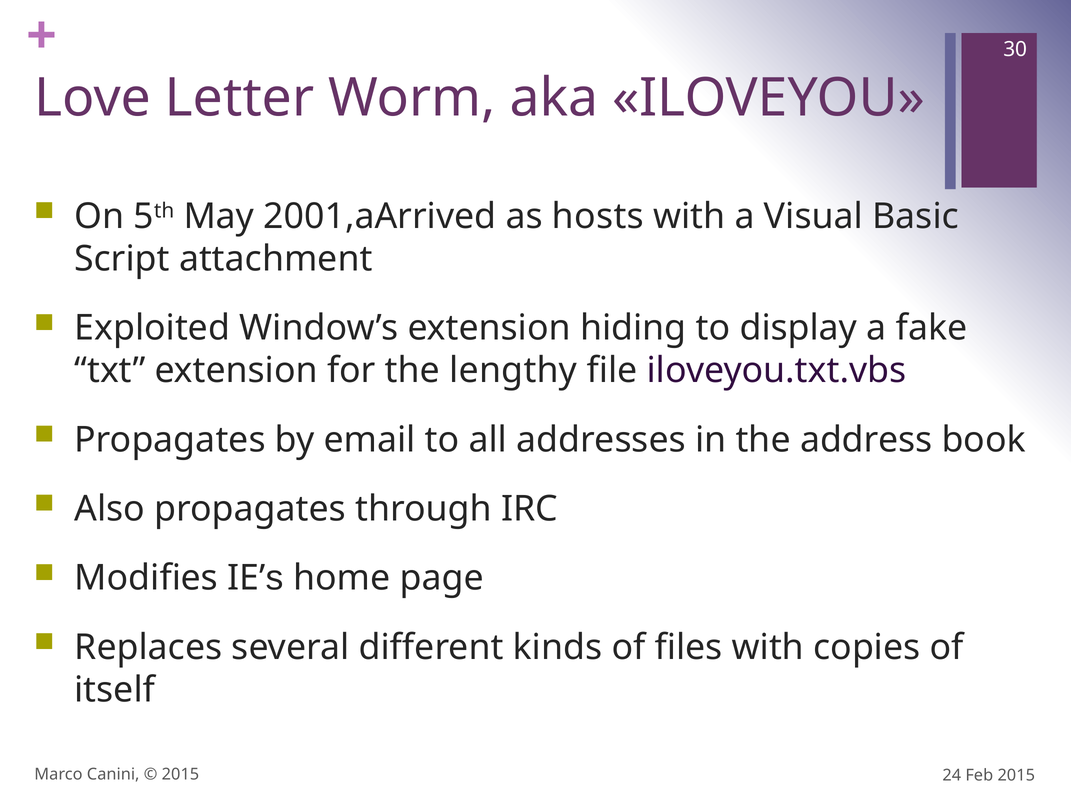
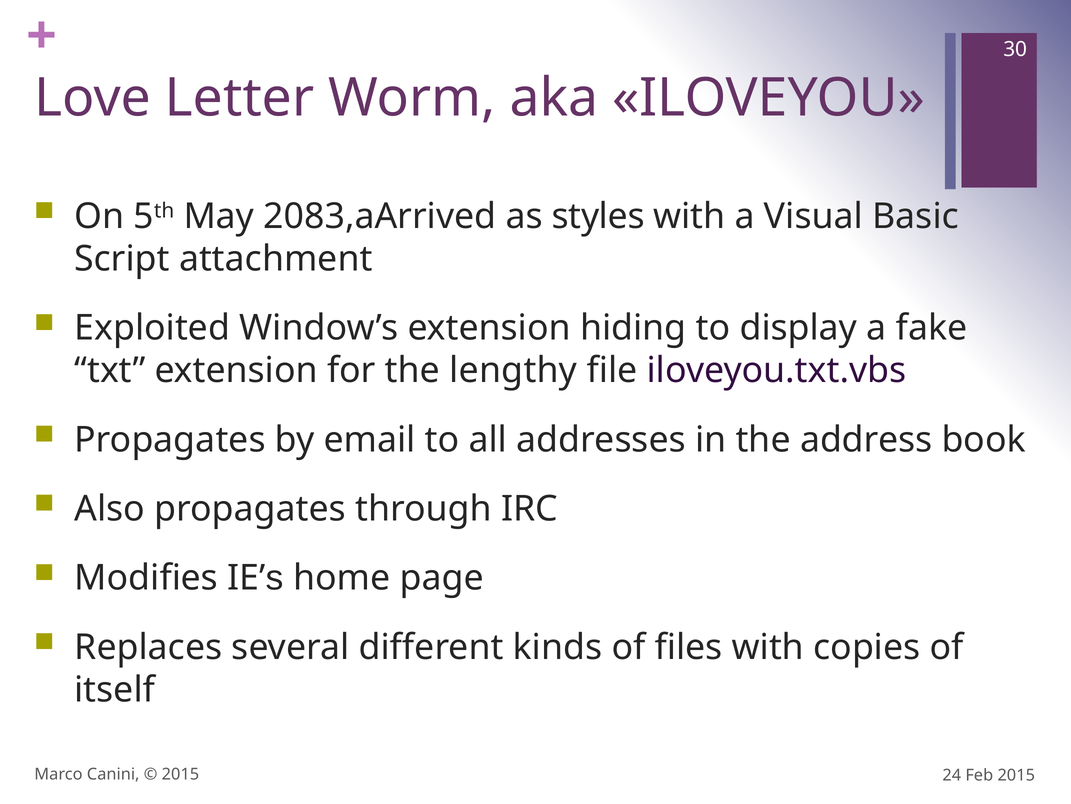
2001,aArrived: 2001,aArrived -> 2083,aArrived
hosts: hosts -> styles
